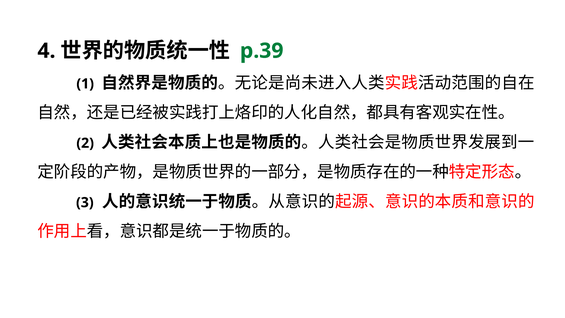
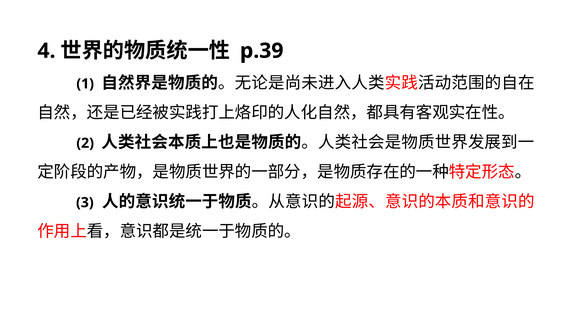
p.39 colour: green -> black
